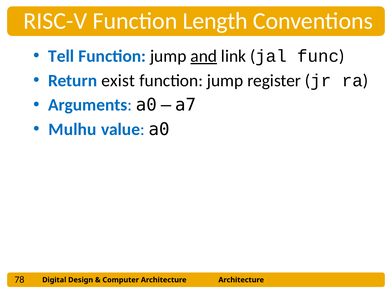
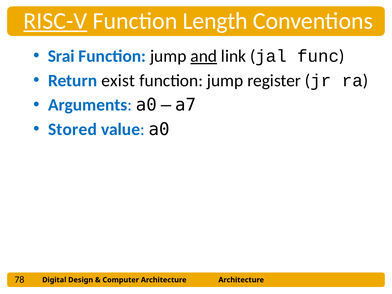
RISC-V underline: none -> present
Tell: Tell -> Srai
Mulhu: Mulhu -> Stored
